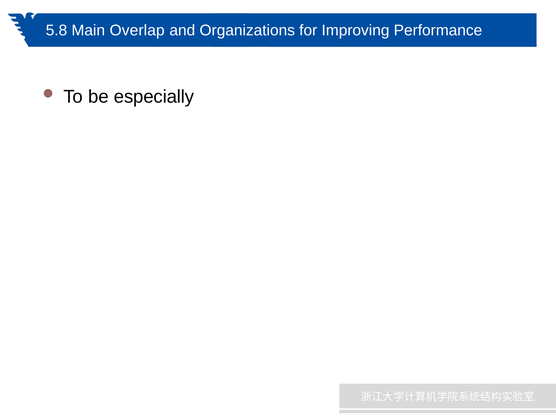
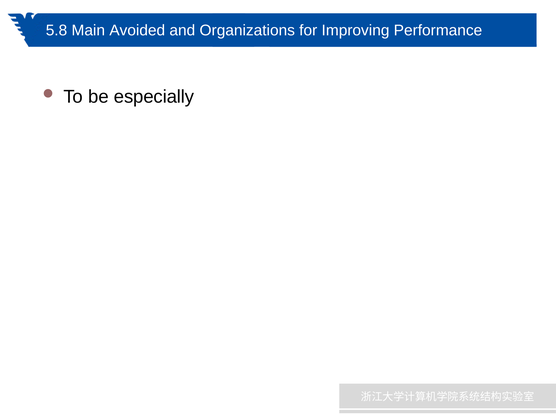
Overlap: Overlap -> Avoided
